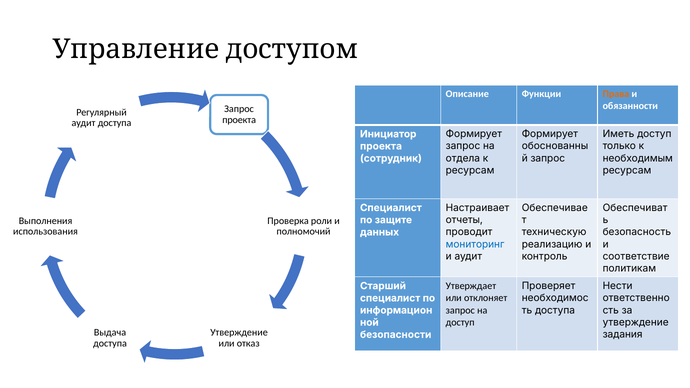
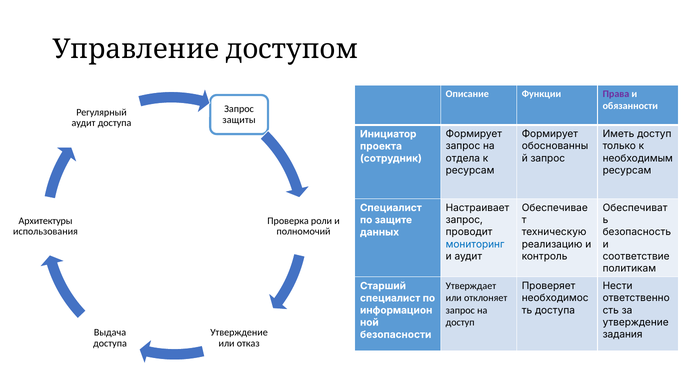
Права colour: orange -> purple
проекта at (239, 120): проекта -> защиты
отчеты at (464, 220): отчеты -> запрос
Выполнения: Выполнения -> Архитектуры
